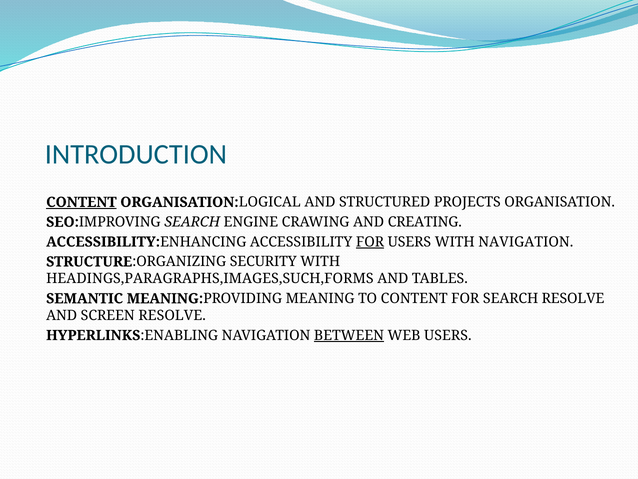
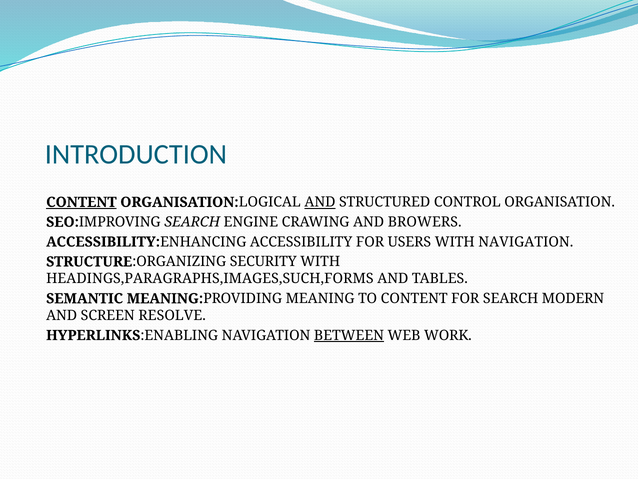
AND at (320, 202) underline: none -> present
PROJECTS: PROJECTS -> CONTROL
CREATING: CREATING -> BROWERS
FOR at (370, 242) underline: present -> none
SEARCH RESOLVE: RESOLVE -> MODERN
WEB USERS: USERS -> WORK
